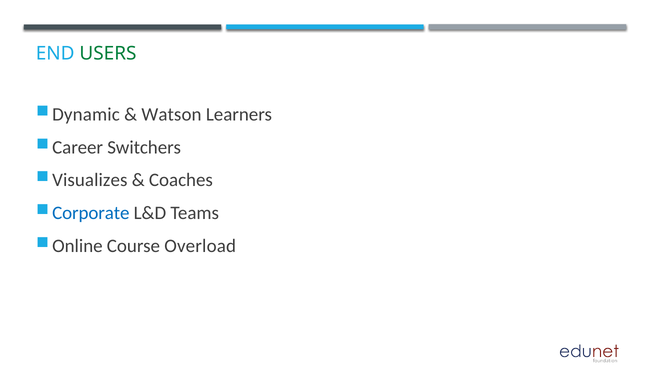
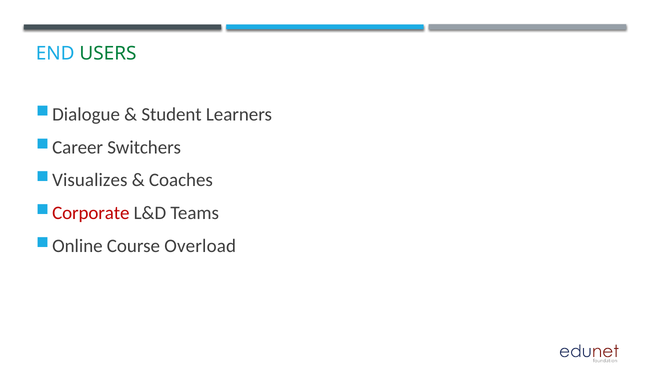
Dynamic: Dynamic -> Dialogue
Watson: Watson -> Student
Corporate colour: blue -> red
